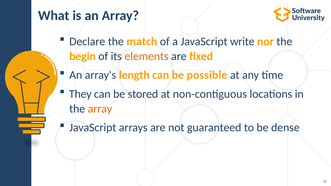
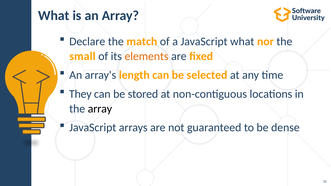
JavaScript write: write -> what
begin: begin -> small
possible: possible -> selected
array at (100, 109) colour: orange -> black
